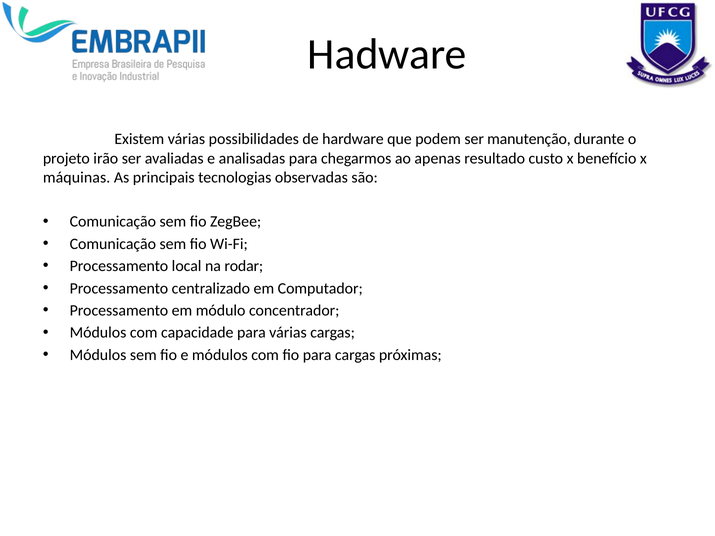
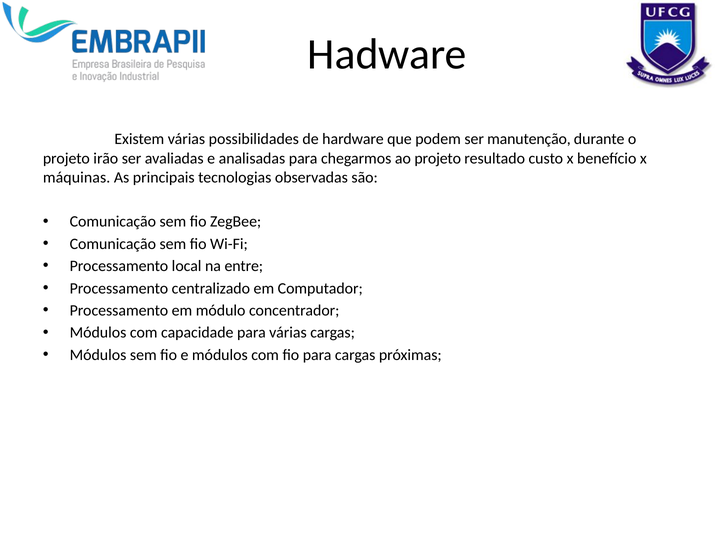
ao apenas: apenas -> projeto
rodar: rodar -> entre
